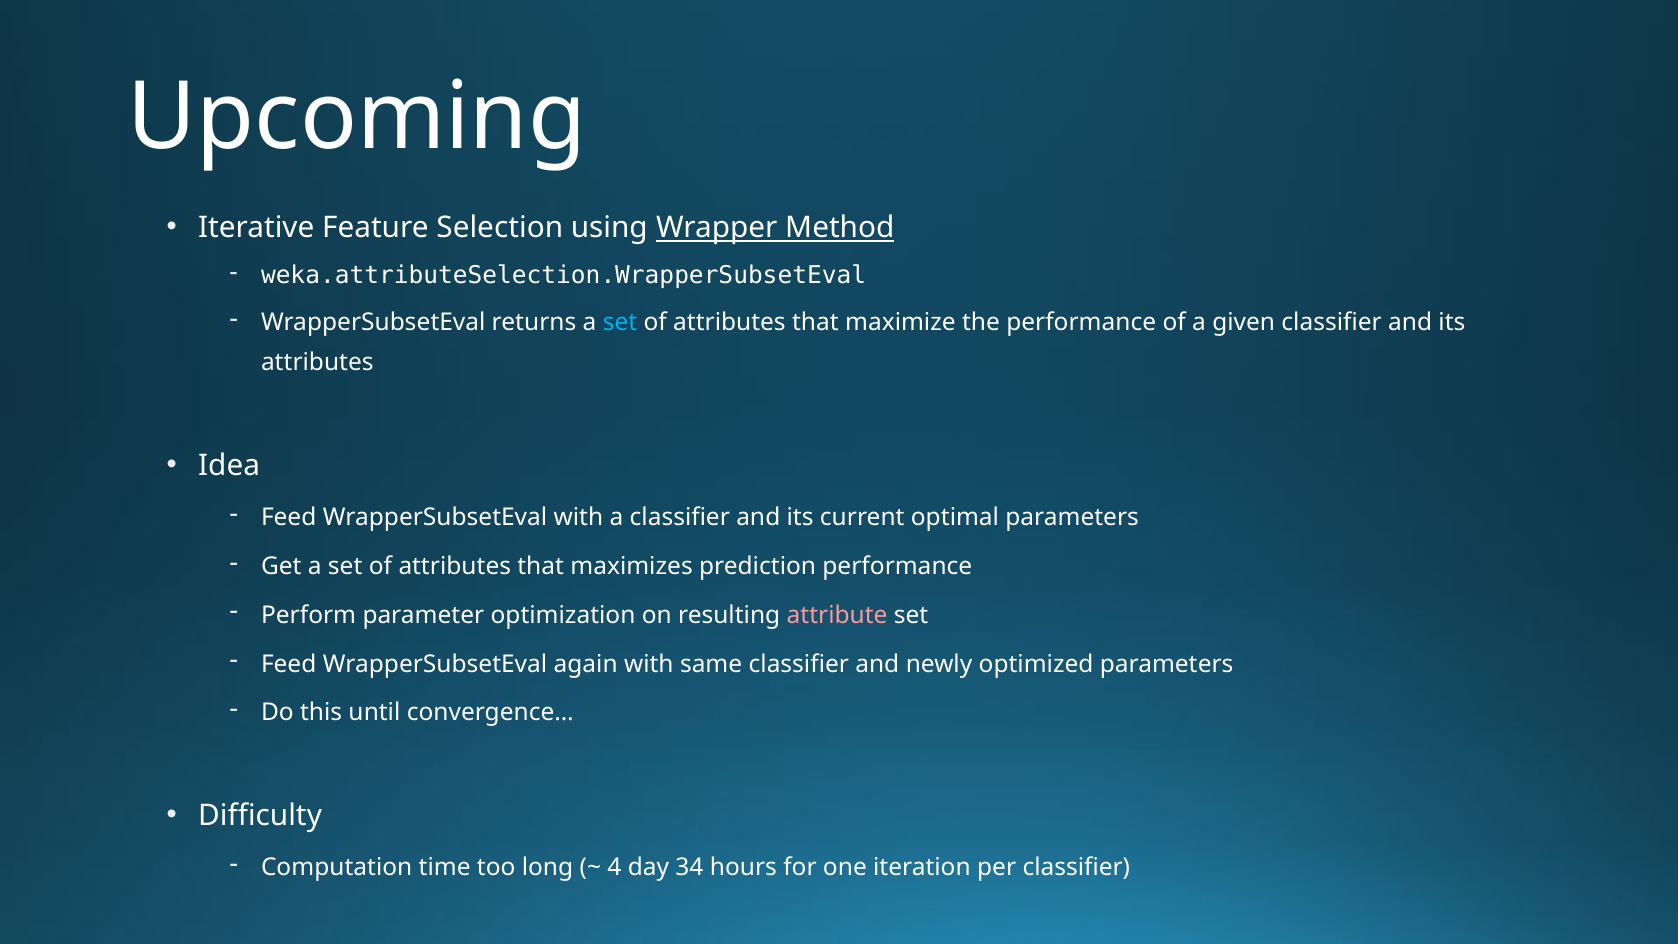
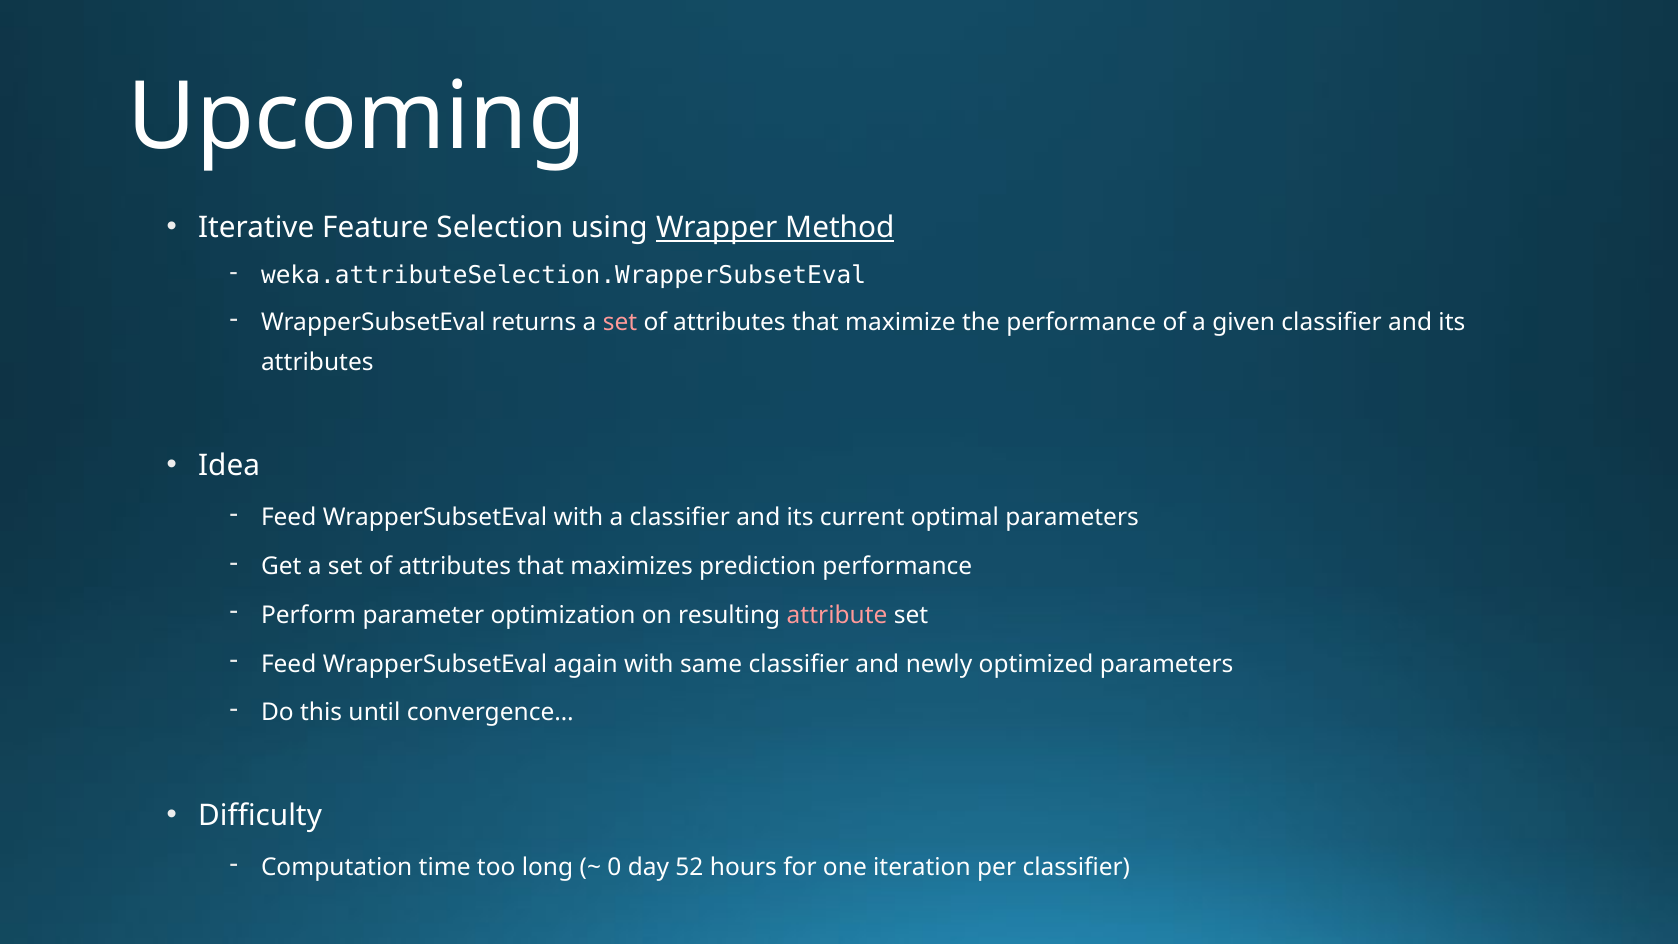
set at (620, 323) colour: light blue -> pink
4: 4 -> 0
34: 34 -> 52
